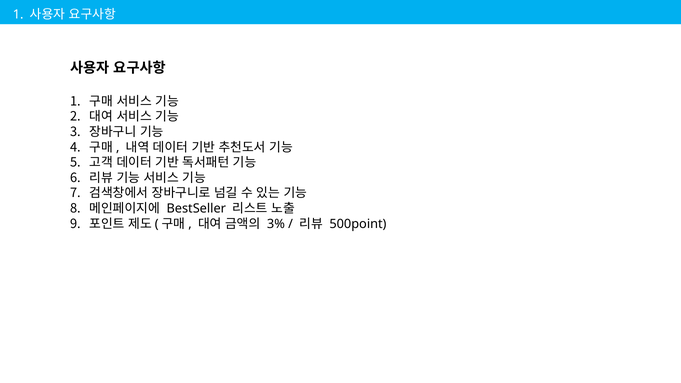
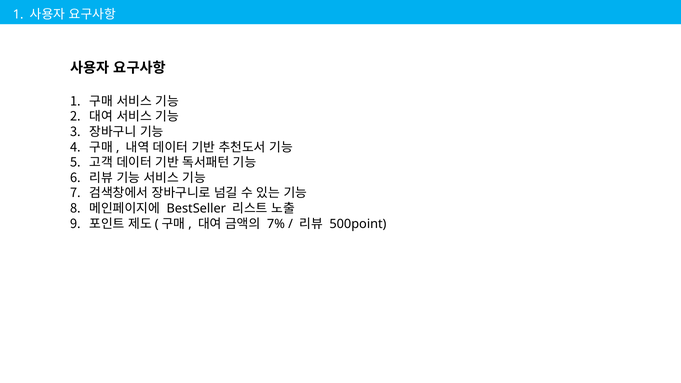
3%: 3% -> 7%
